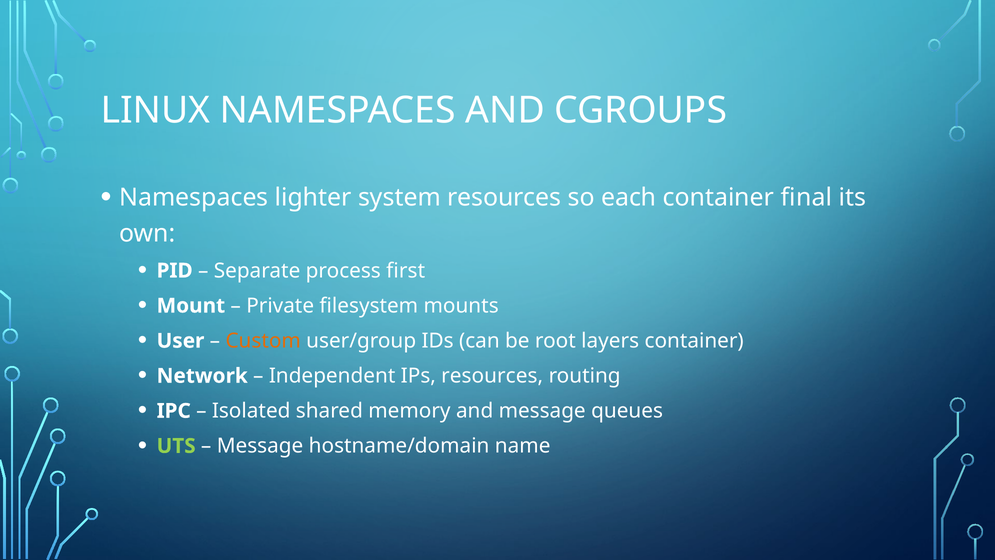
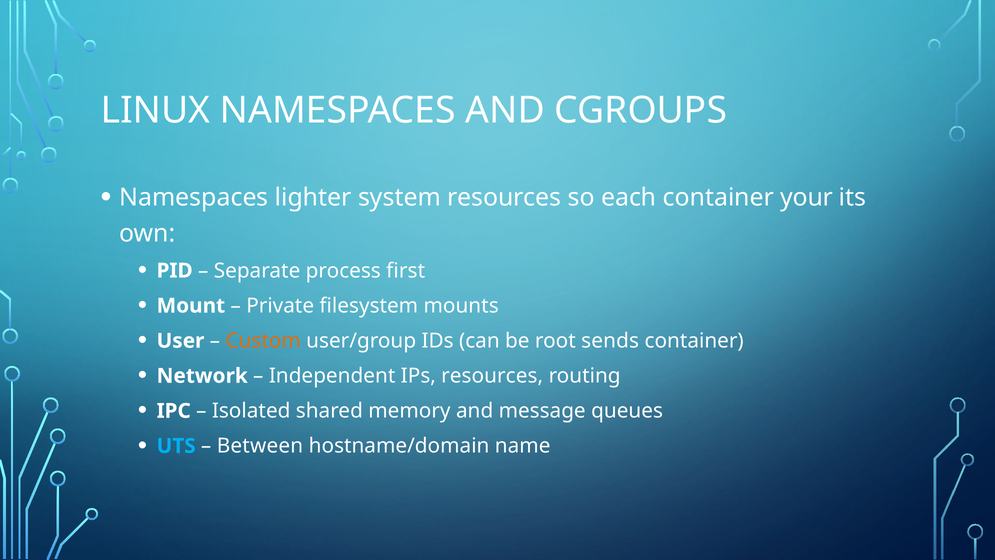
final: final -> your
layers: layers -> sends
UTS colour: light green -> light blue
Message at (260, 446): Message -> Between
